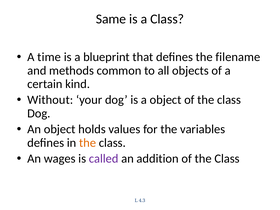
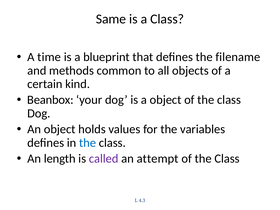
Without: Without -> Beanbox
the at (88, 143) colour: orange -> blue
wages: wages -> length
addition: addition -> attempt
